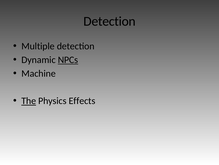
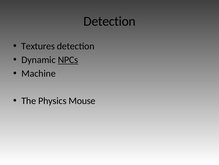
Multiple: Multiple -> Textures
The underline: present -> none
Effects: Effects -> Mouse
